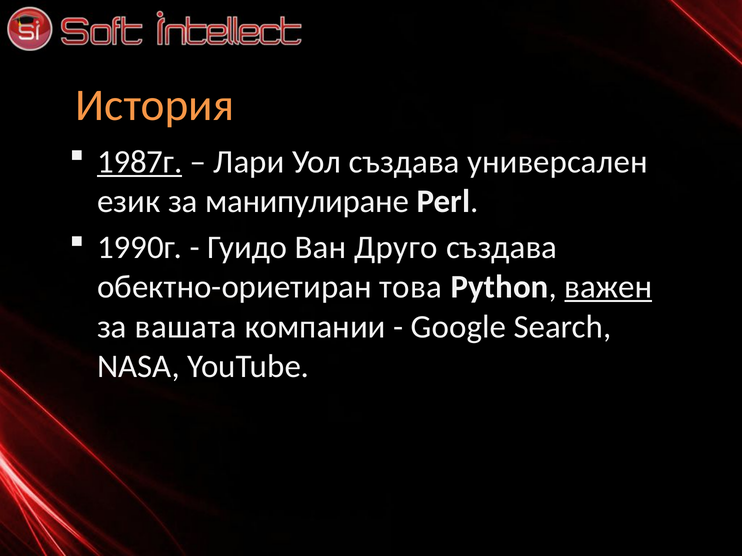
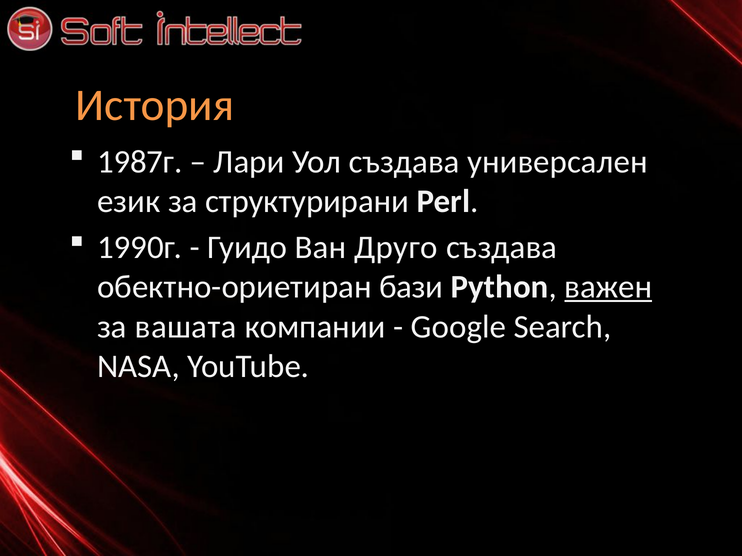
1987г underline: present -> none
манипулиране: манипулиране -> структурирани
това: това -> бази
